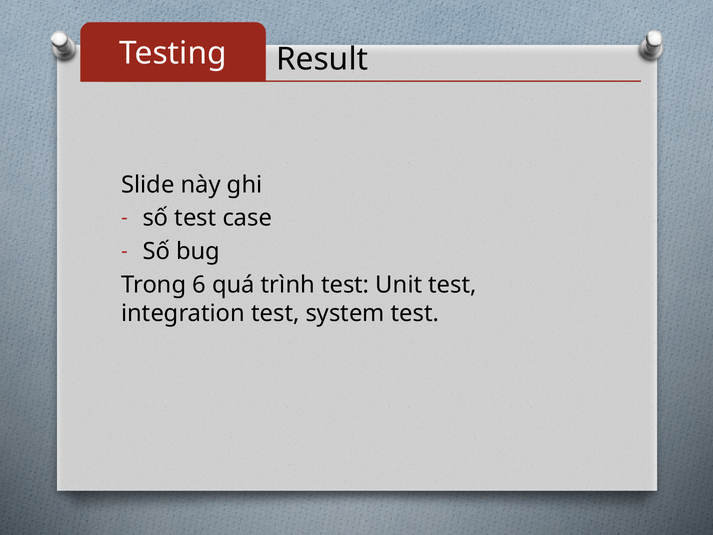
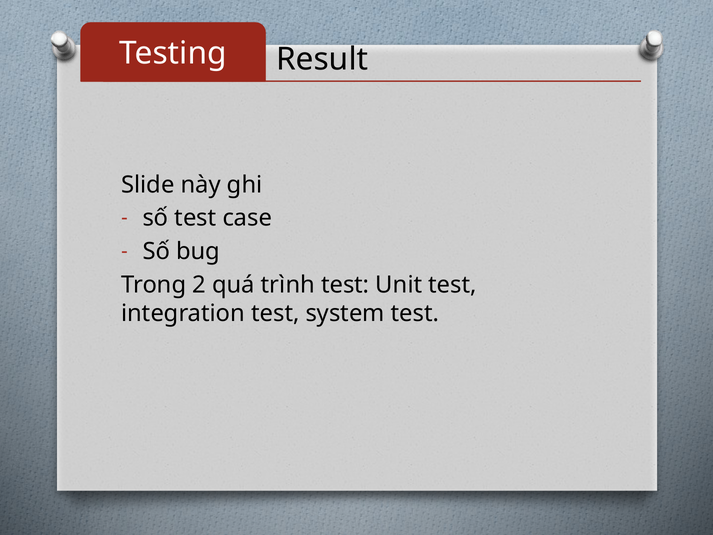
6: 6 -> 2
